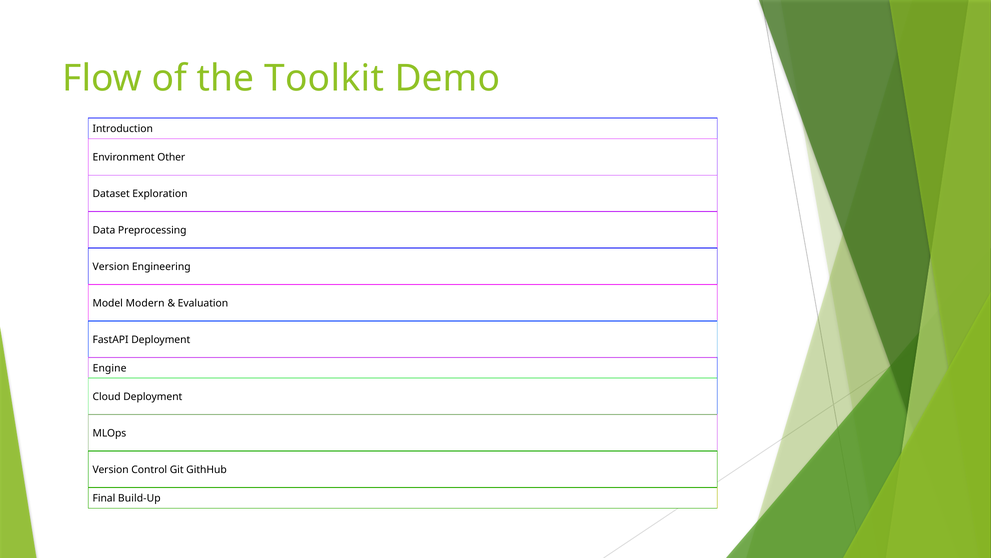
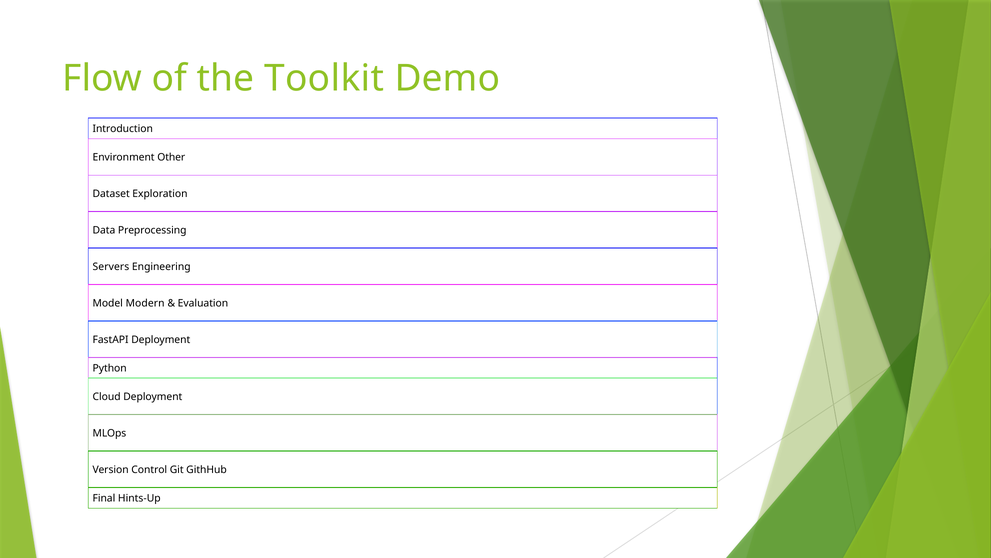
Version at (111, 267): Version -> Servers
Engine: Engine -> Python
Build-Up: Build-Up -> Hints-Up
